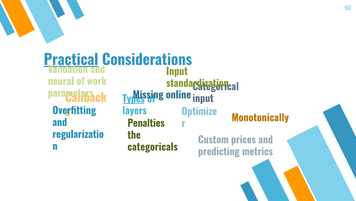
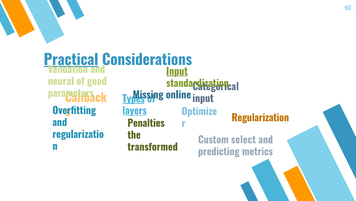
Input at (177, 71) underline: none -> present
work: work -> good
layers underline: none -> present
Monotonically: Monotonically -> Regularization
prices: prices -> select
categoricals: categoricals -> transformed
